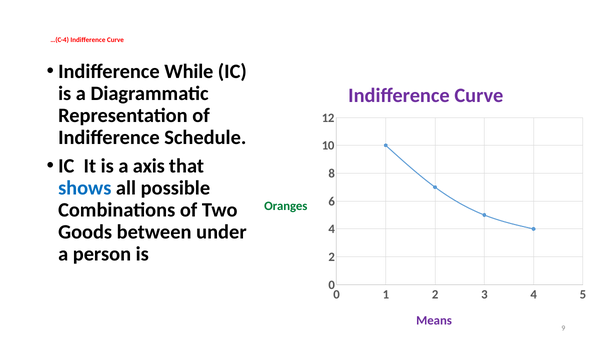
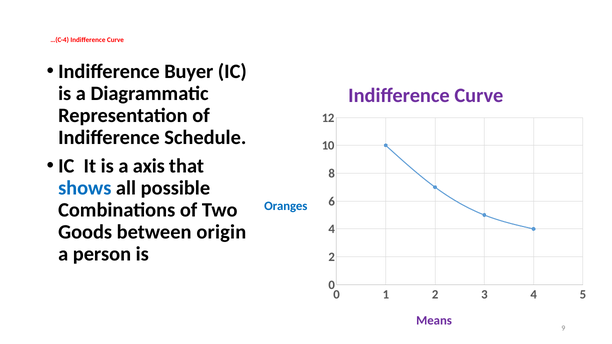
While: While -> Buyer
Oranges colour: green -> blue
under: under -> origin
